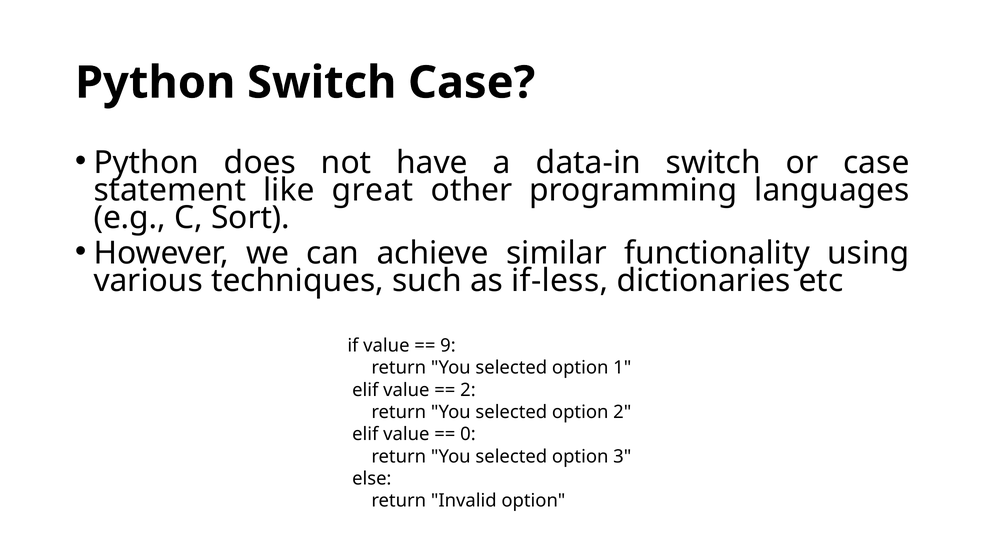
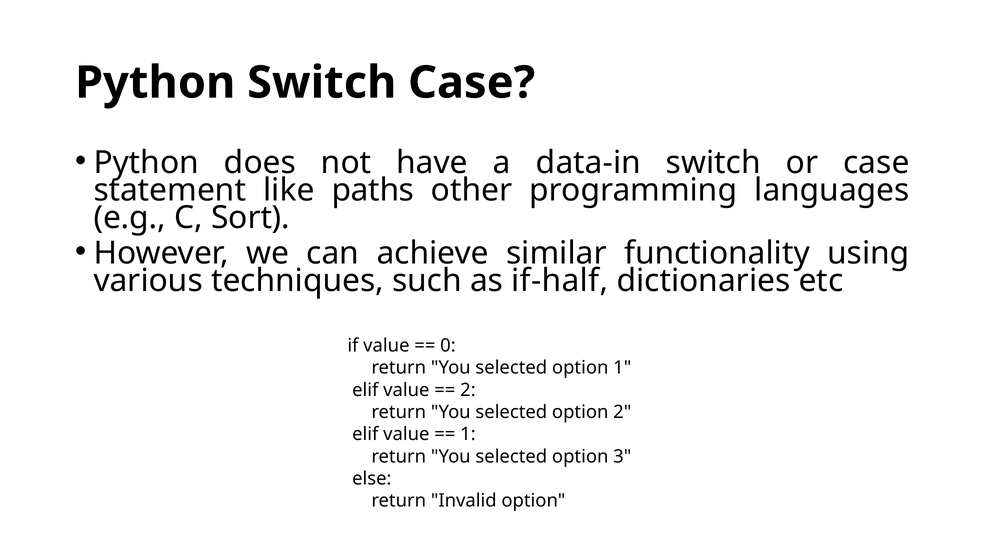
great: great -> paths
if-less: if-less -> if-half
9: 9 -> 0
0 at (468, 434): 0 -> 1
